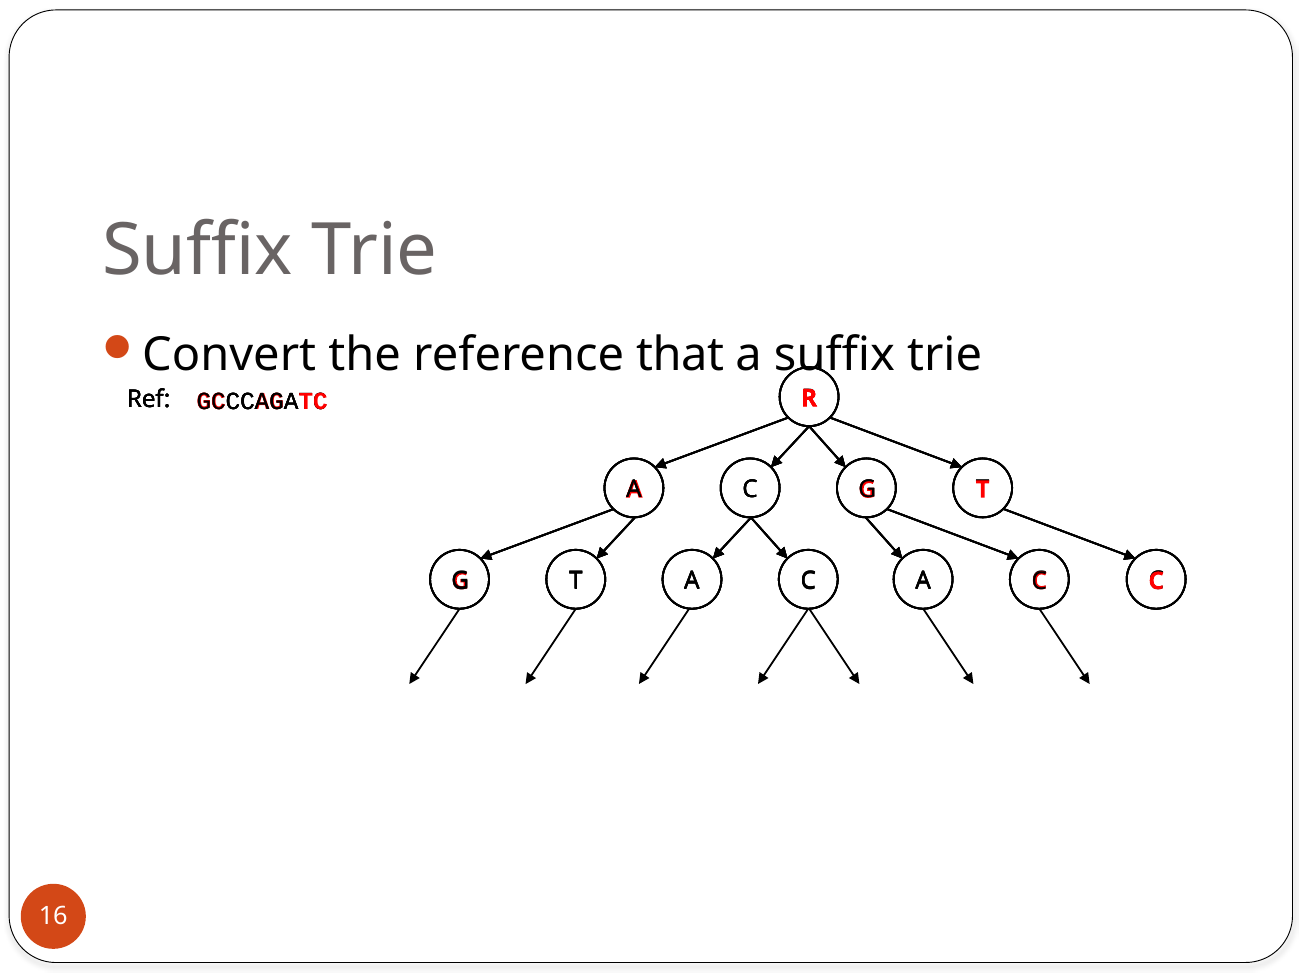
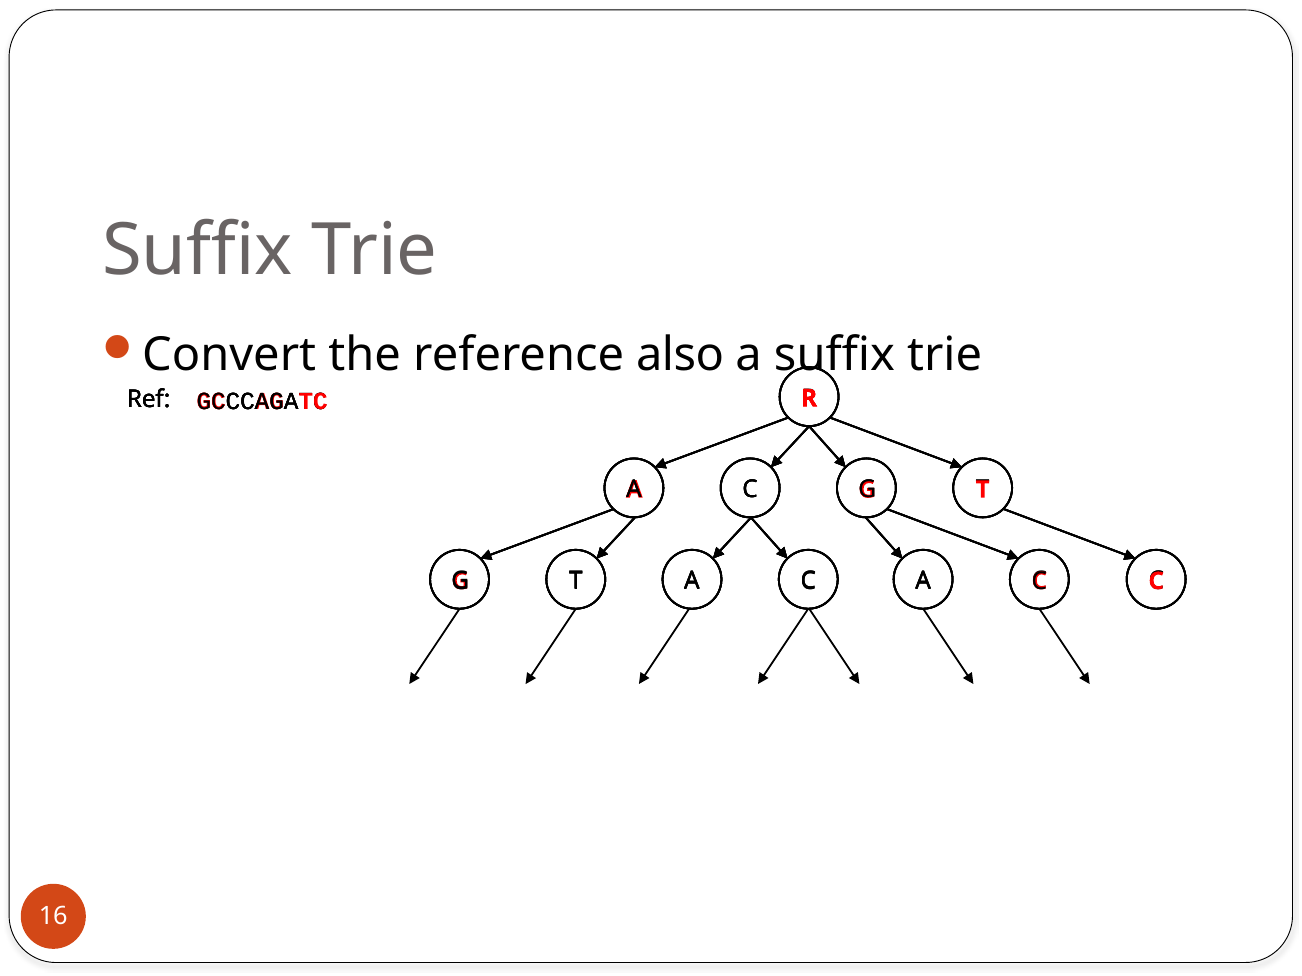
that: that -> also
